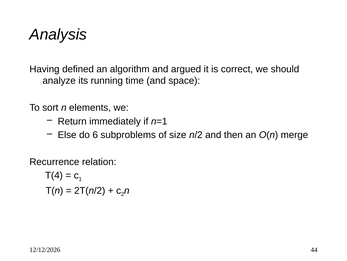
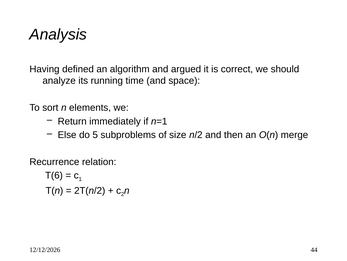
6: 6 -> 5
T(4: T(4 -> T(6
